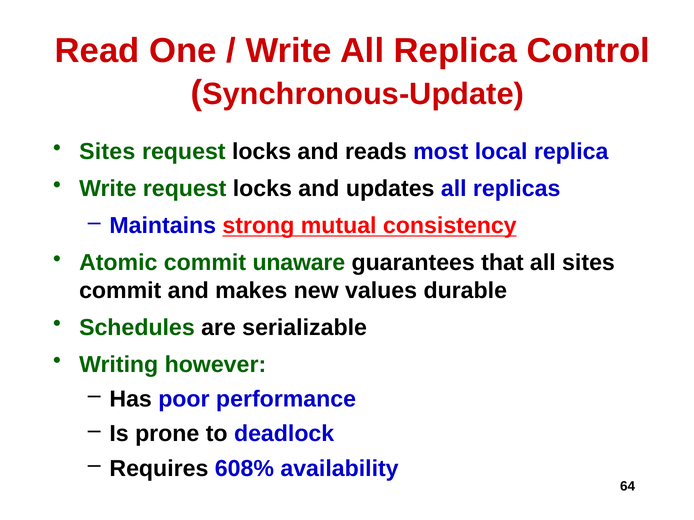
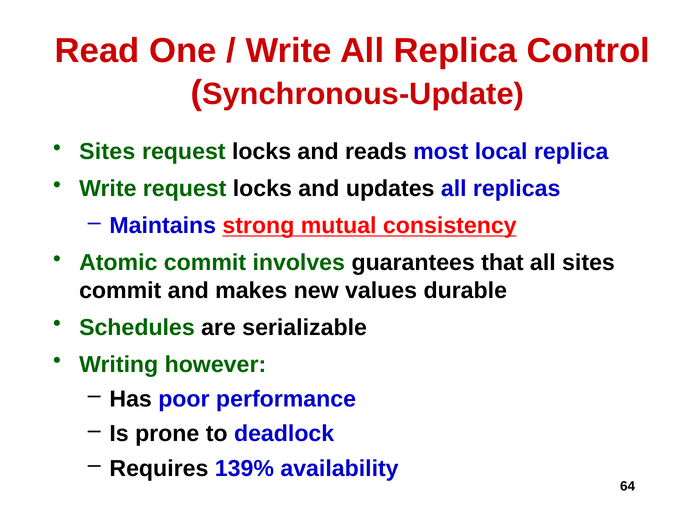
unaware: unaware -> involves
608%: 608% -> 139%
